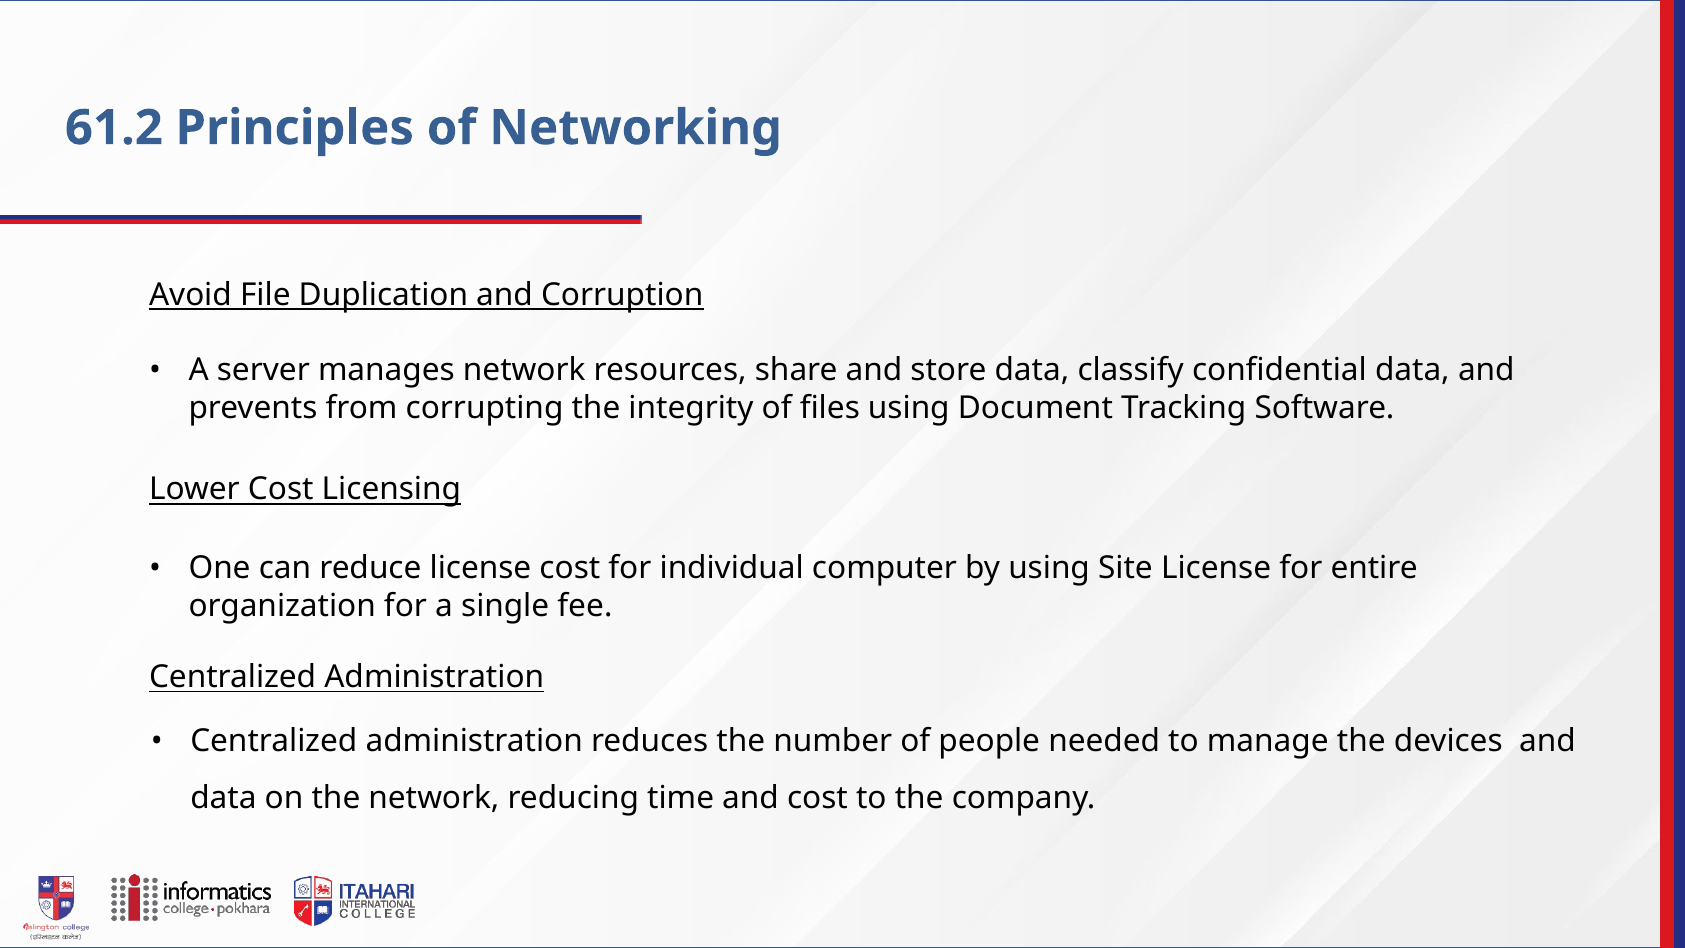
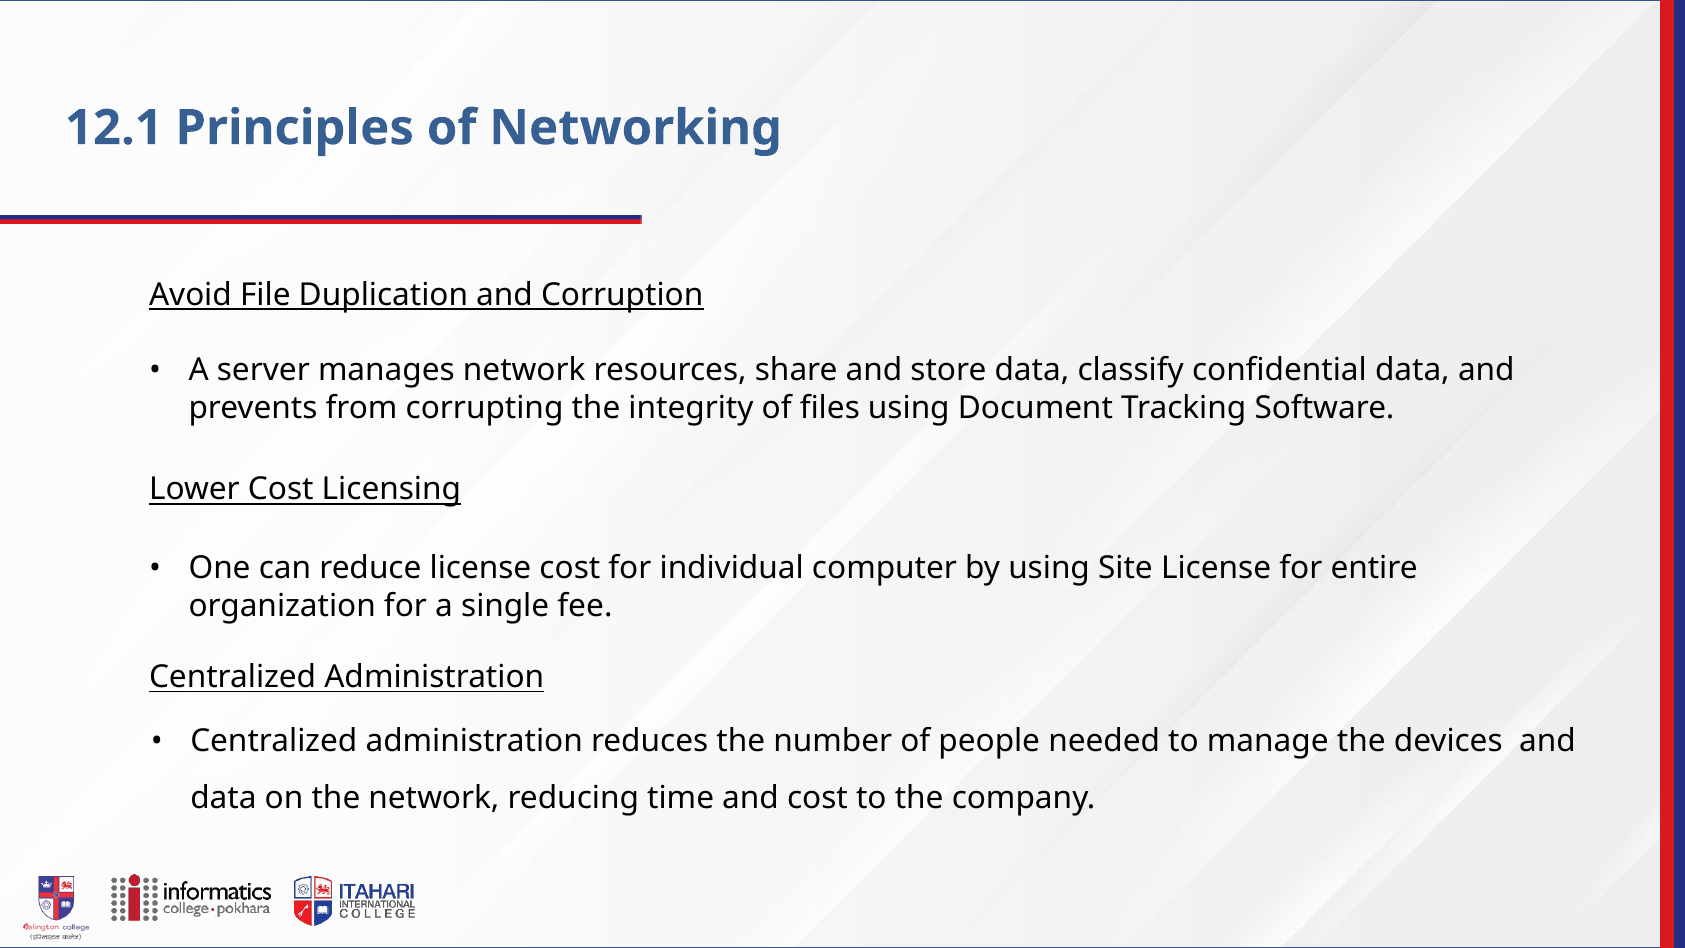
61.2: 61.2 -> 12.1
